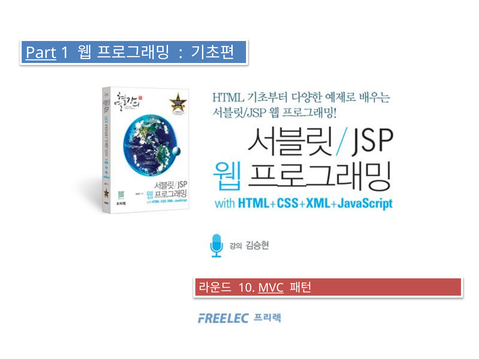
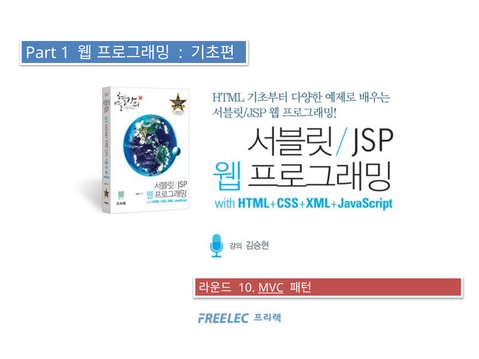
Part underline: present -> none
